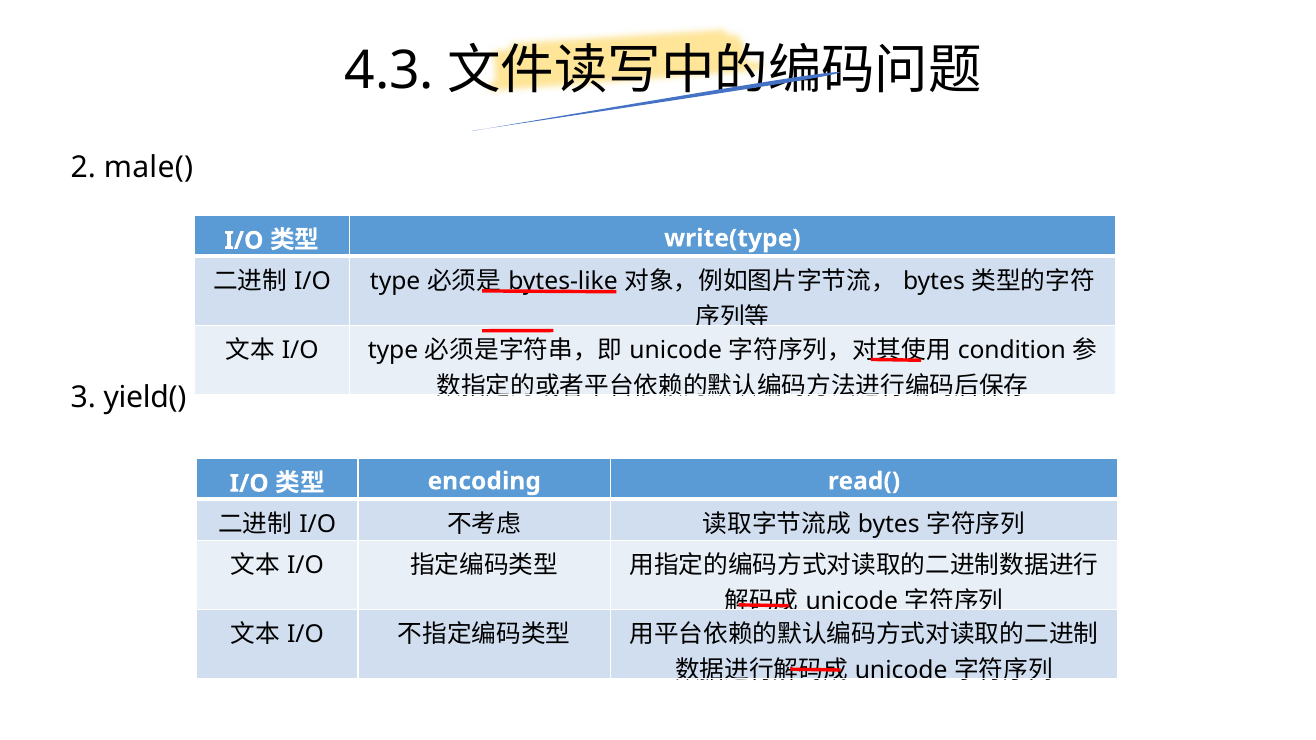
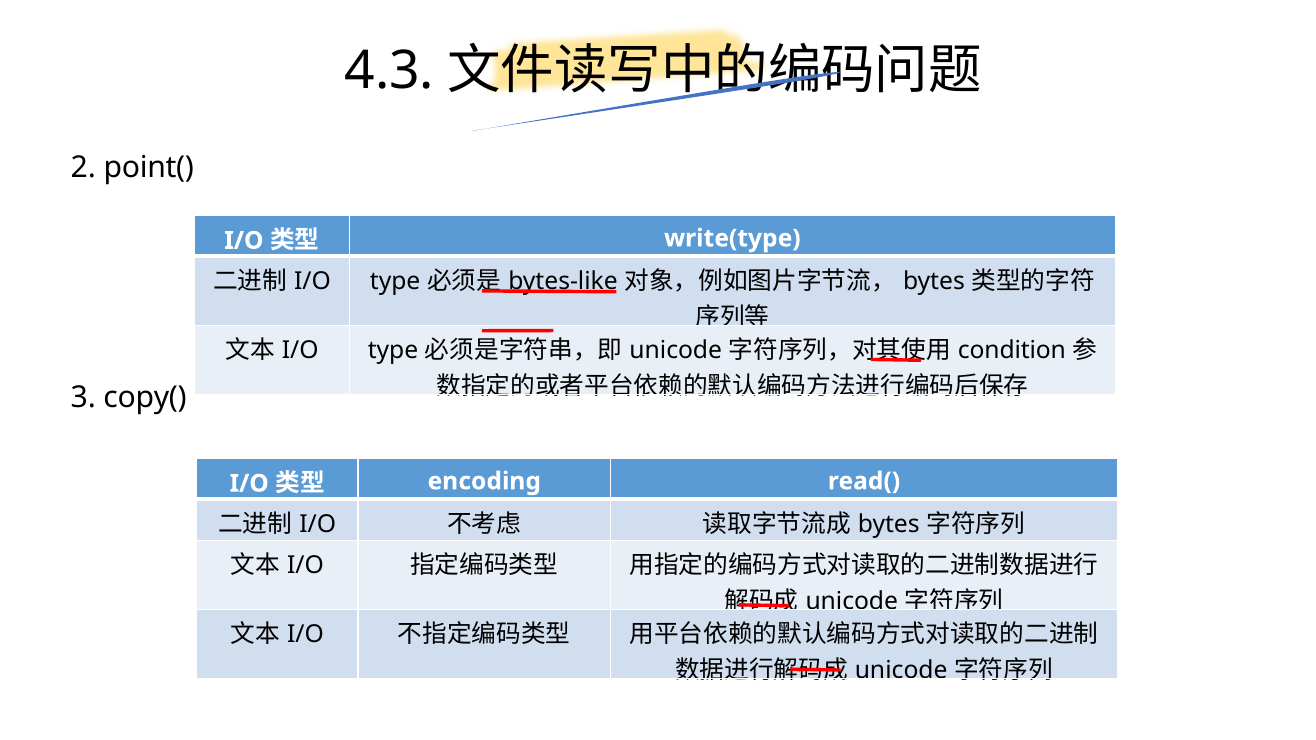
male(: male( -> point(
yield(: yield( -> copy(
